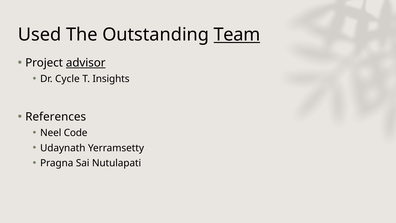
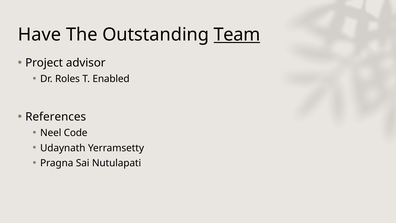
Used: Used -> Have
advisor underline: present -> none
Cycle: Cycle -> Roles
Insights: Insights -> Enabled
